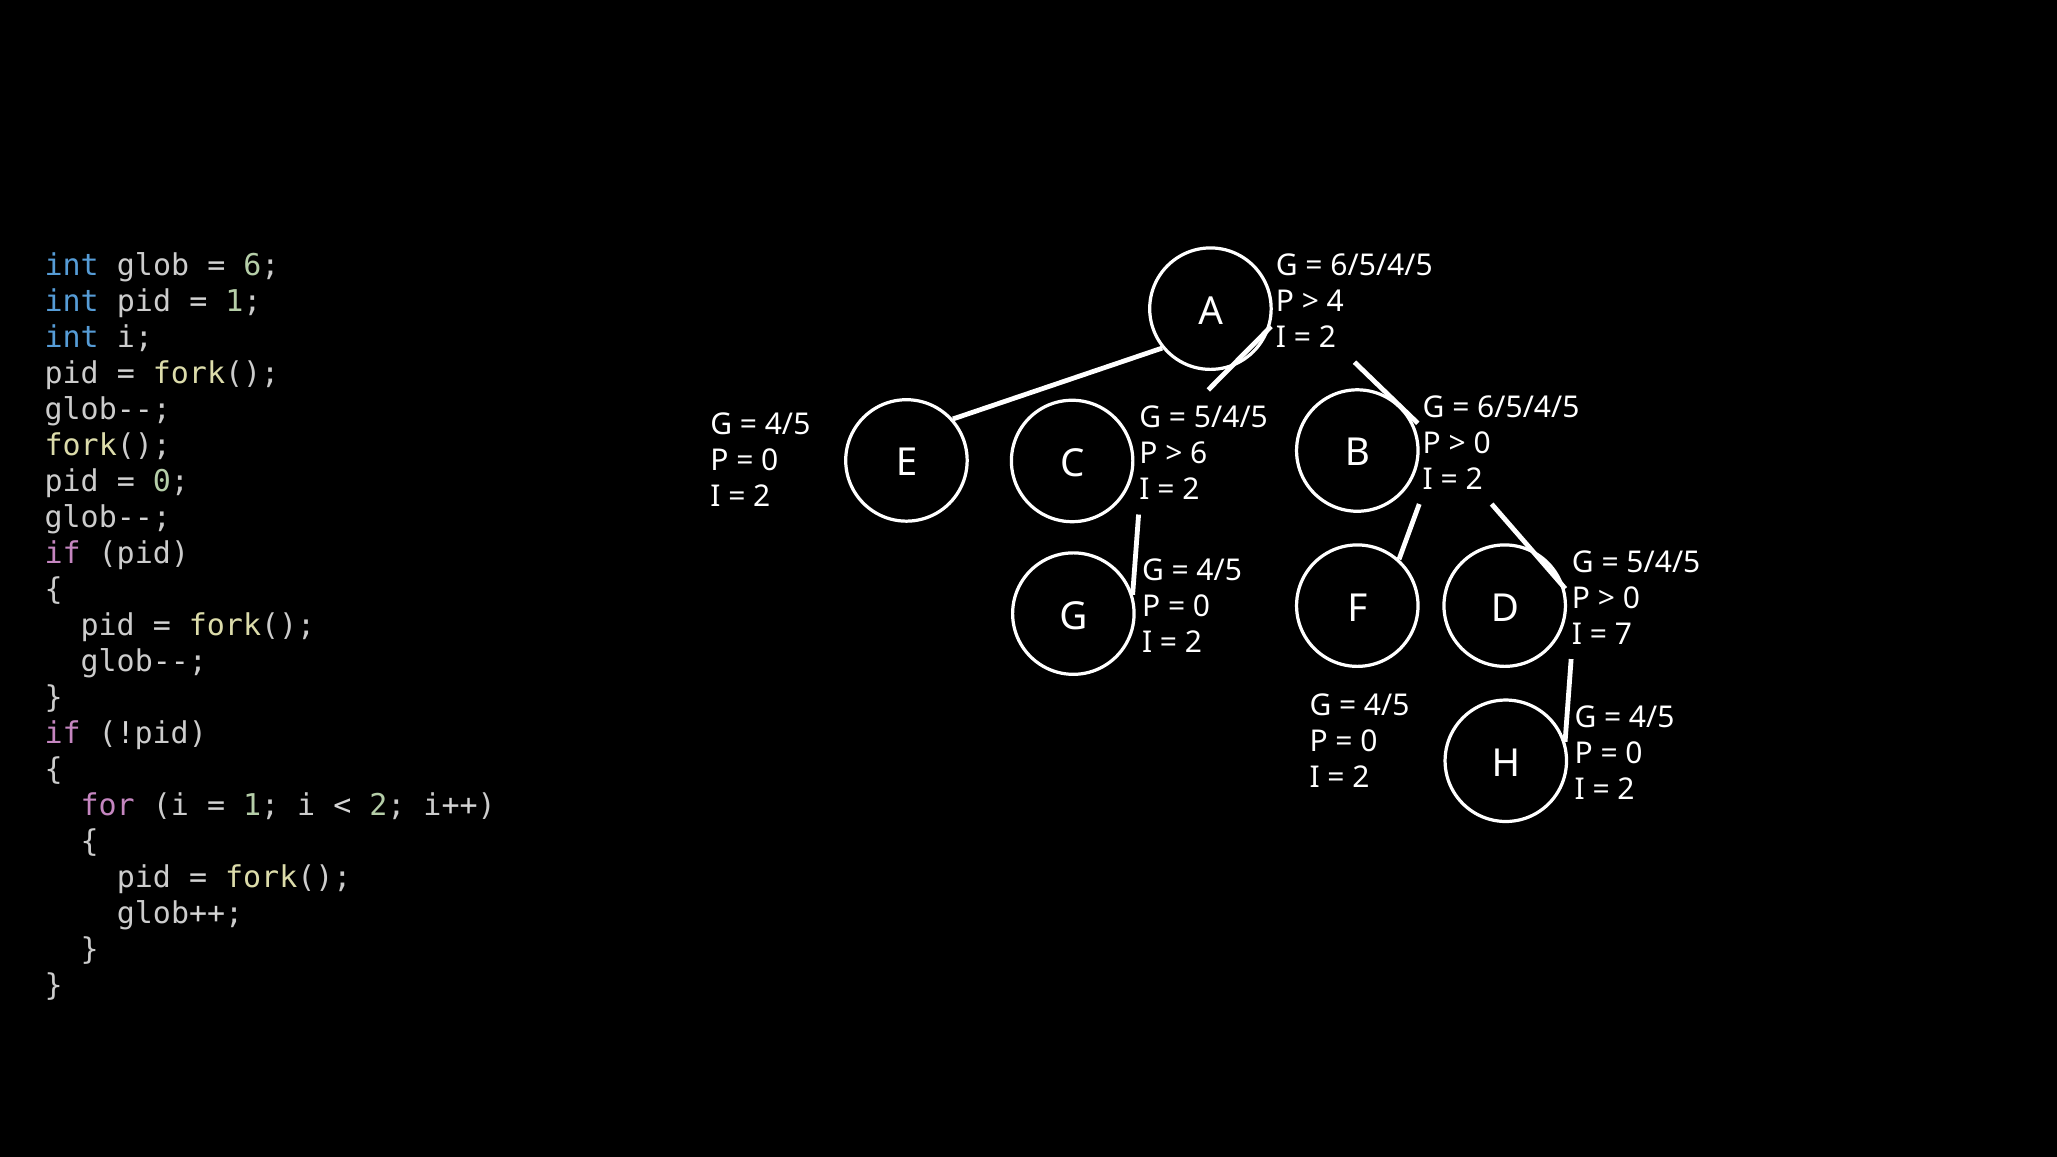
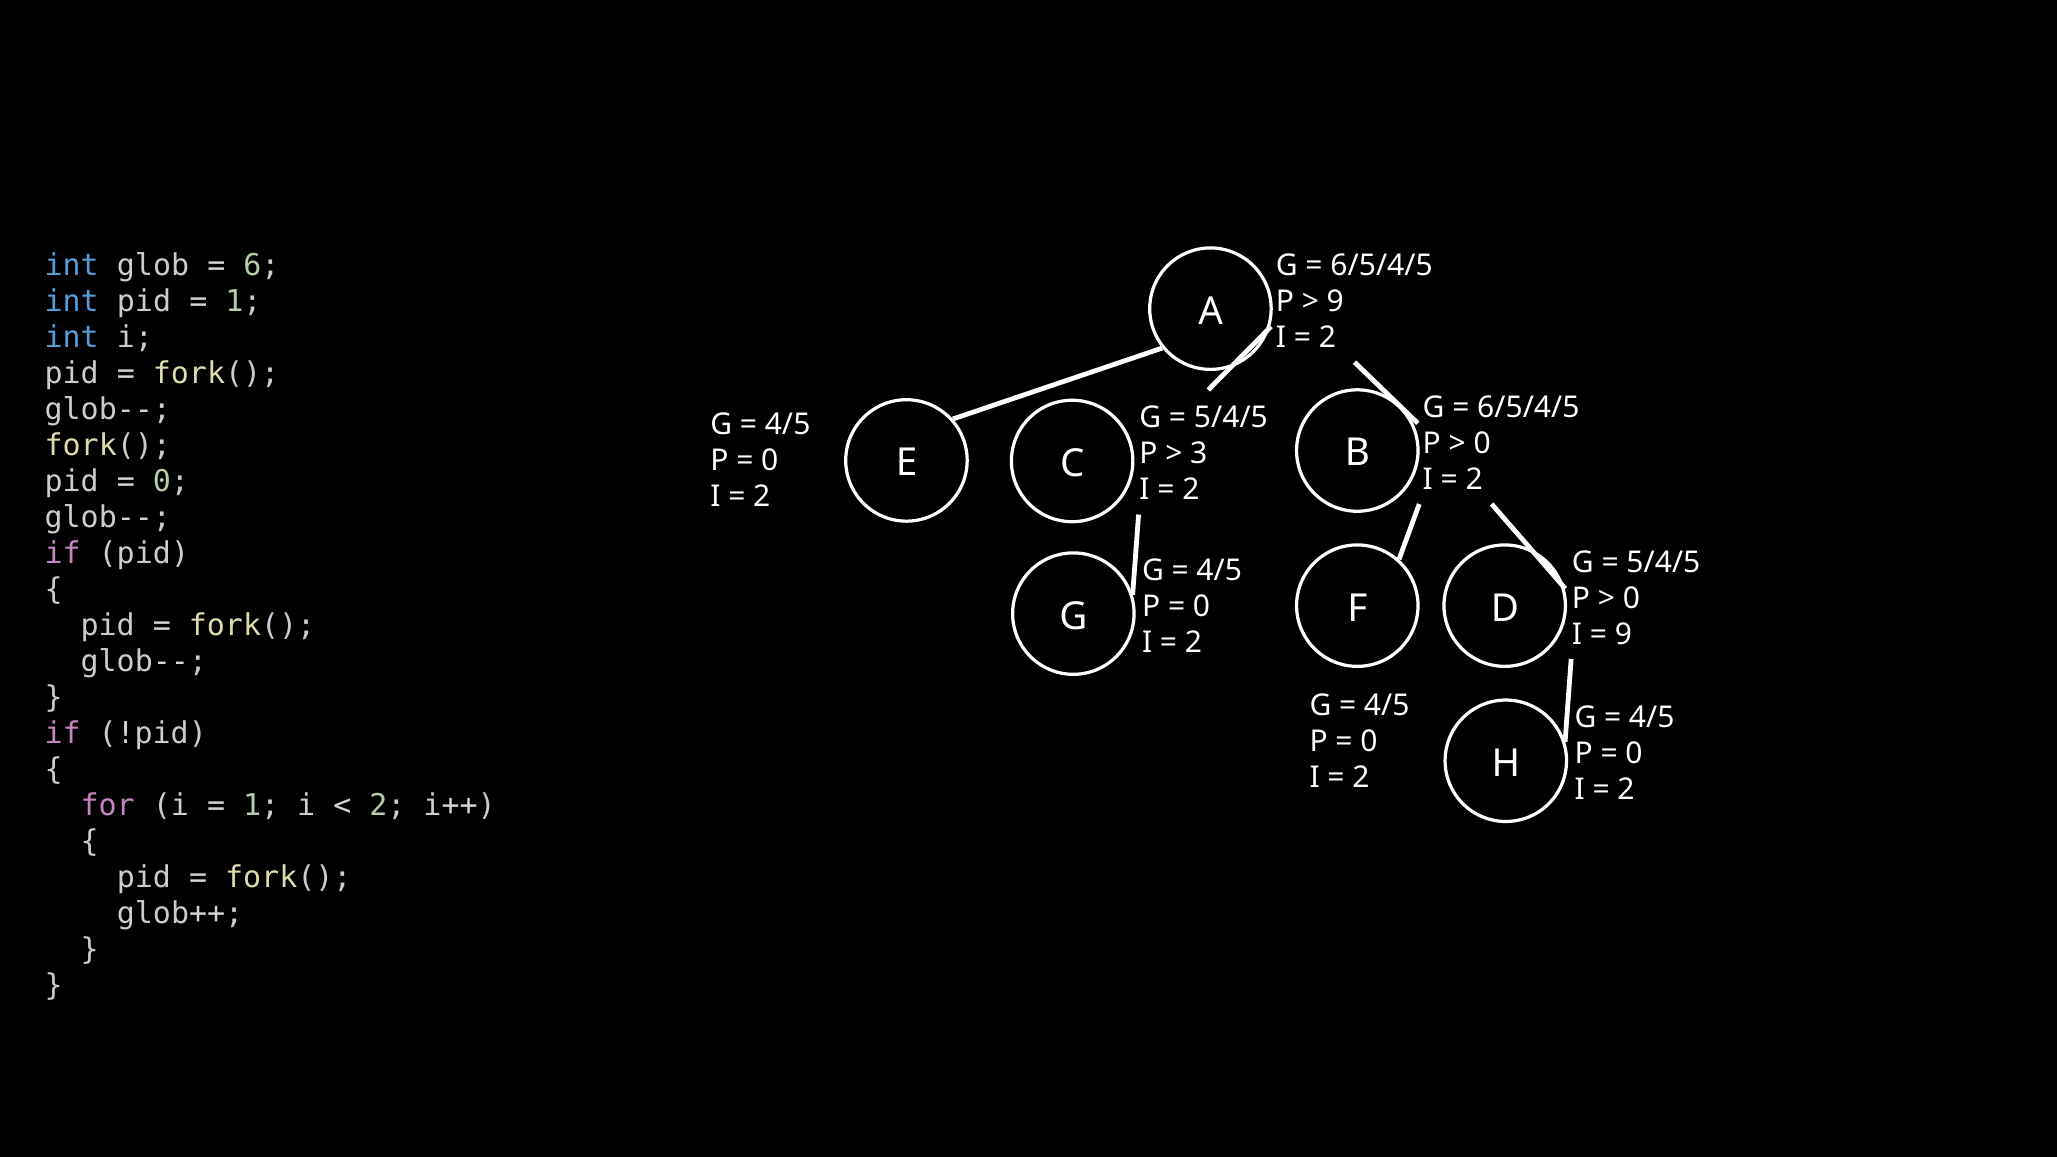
4 at (1335, 301): 4 -> 9
6 at (1199, 454): 6 -> 3
7 at (1623, 634): 7 -> 9
